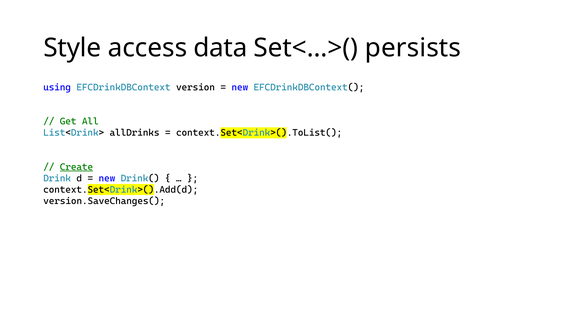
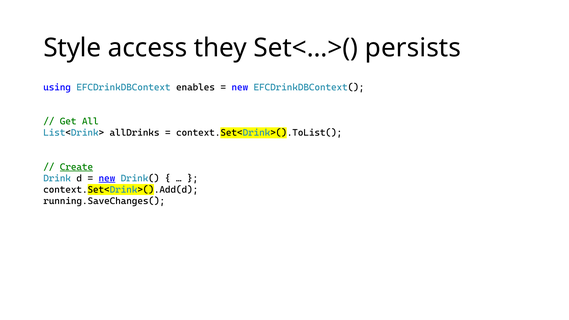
data: data -> they
version: version -> enables
new at (107, 178) underline: none -> present
version.SaveChanges(: version.SaveChanges( -> running.SaveChanges(
